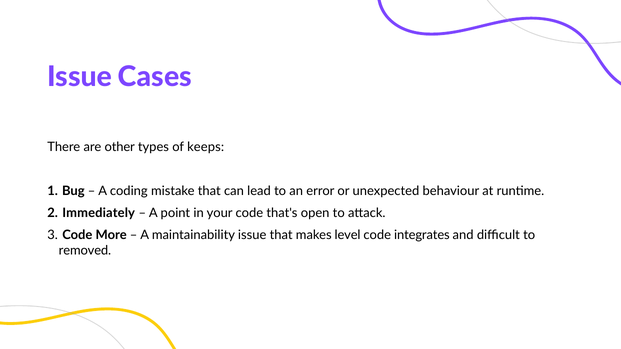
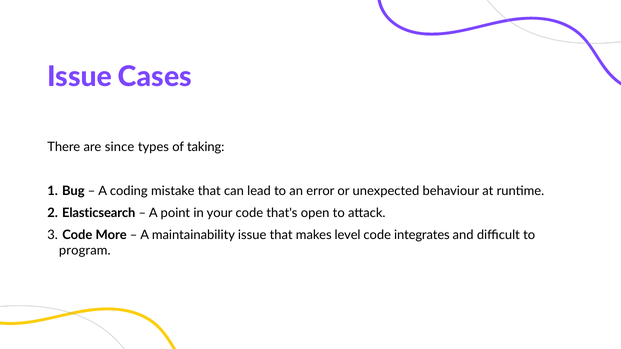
other: other -> since
keeps: keeps -> taking
Immediately: Immediately -> Elasticsearch
removed: removed -> program
